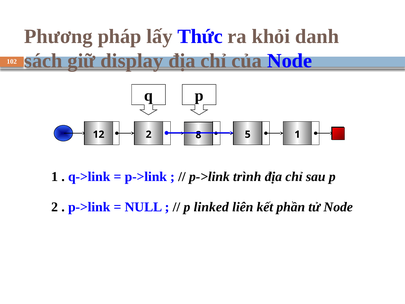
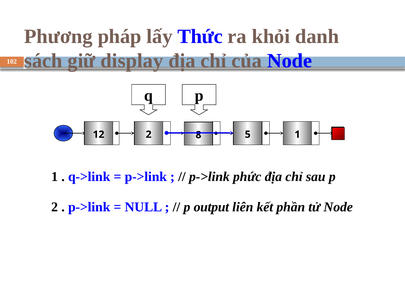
trình: trình -> phức
linked: linked -> output
